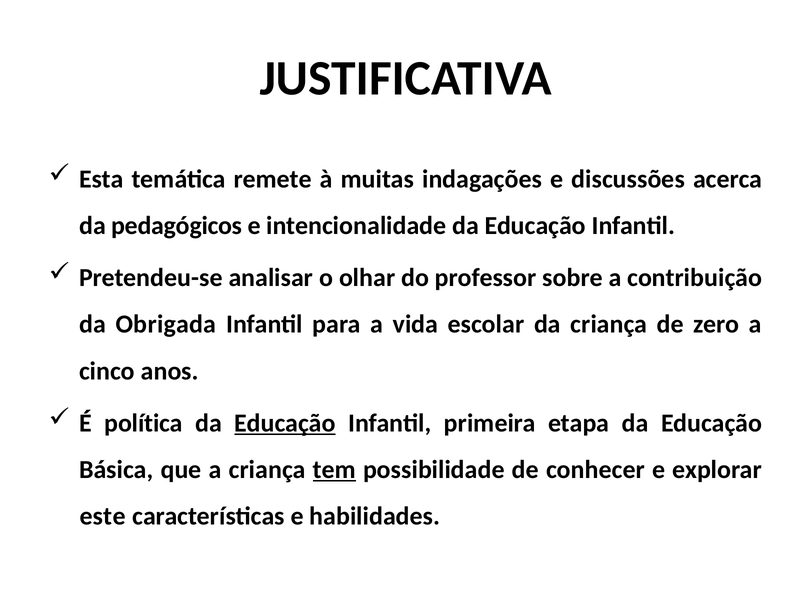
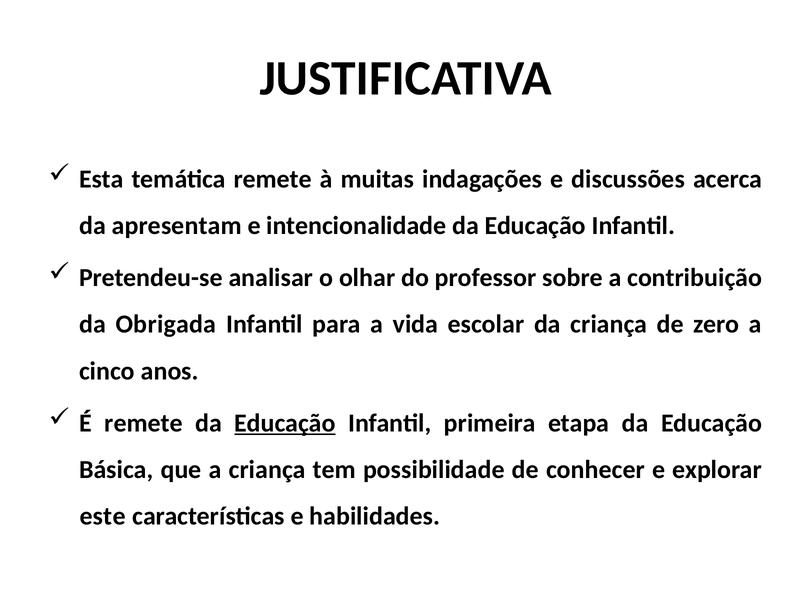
pedagógicos: pedagógicos -> apresentam
É política: política -> remete
tem underline: present -> none
